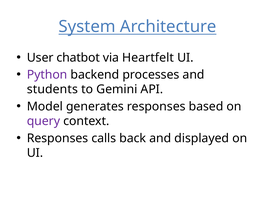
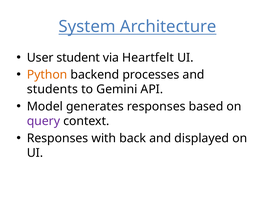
chatbot: chatbot -> student
Python colour: purple -> orange
calls: calls -> with
